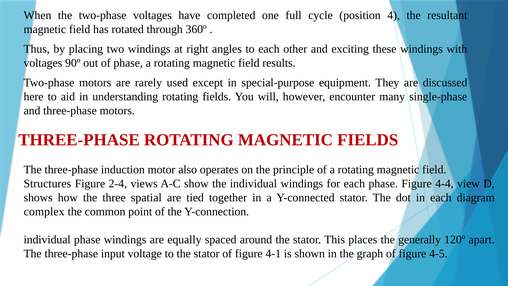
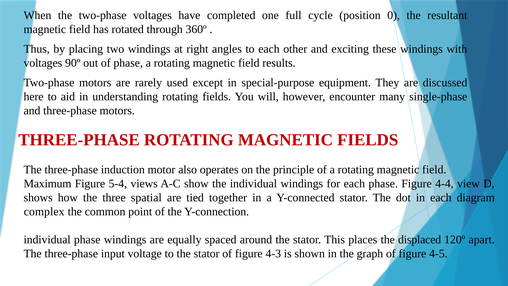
4: 4 -> 0
Structures: Structures -> Maximum
2-4: 2-4 -> 5-4
generally: generally -> displaced
4-1: 4-1 -> 4-3
